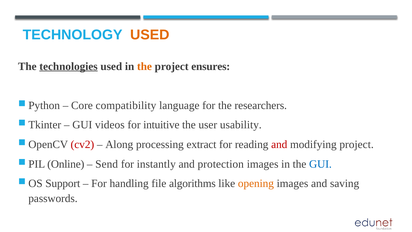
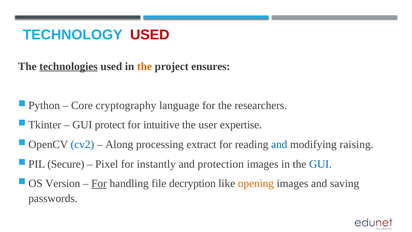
USED at (150, 35) colour: orange -> red
compatibility: compatibility -> cryptography
videos: videos -> protect
usability: usability -> expertise
cv2 colour: red -> blue
and at (279, 144) colour: red -> blue
modifying project: project -> raising
Online: Online -> Secure
Send: Send -> Pixel
Support: Support -> Version
For at (99, 183) underline: none -> present
algorithms: algorithms -> decryption
